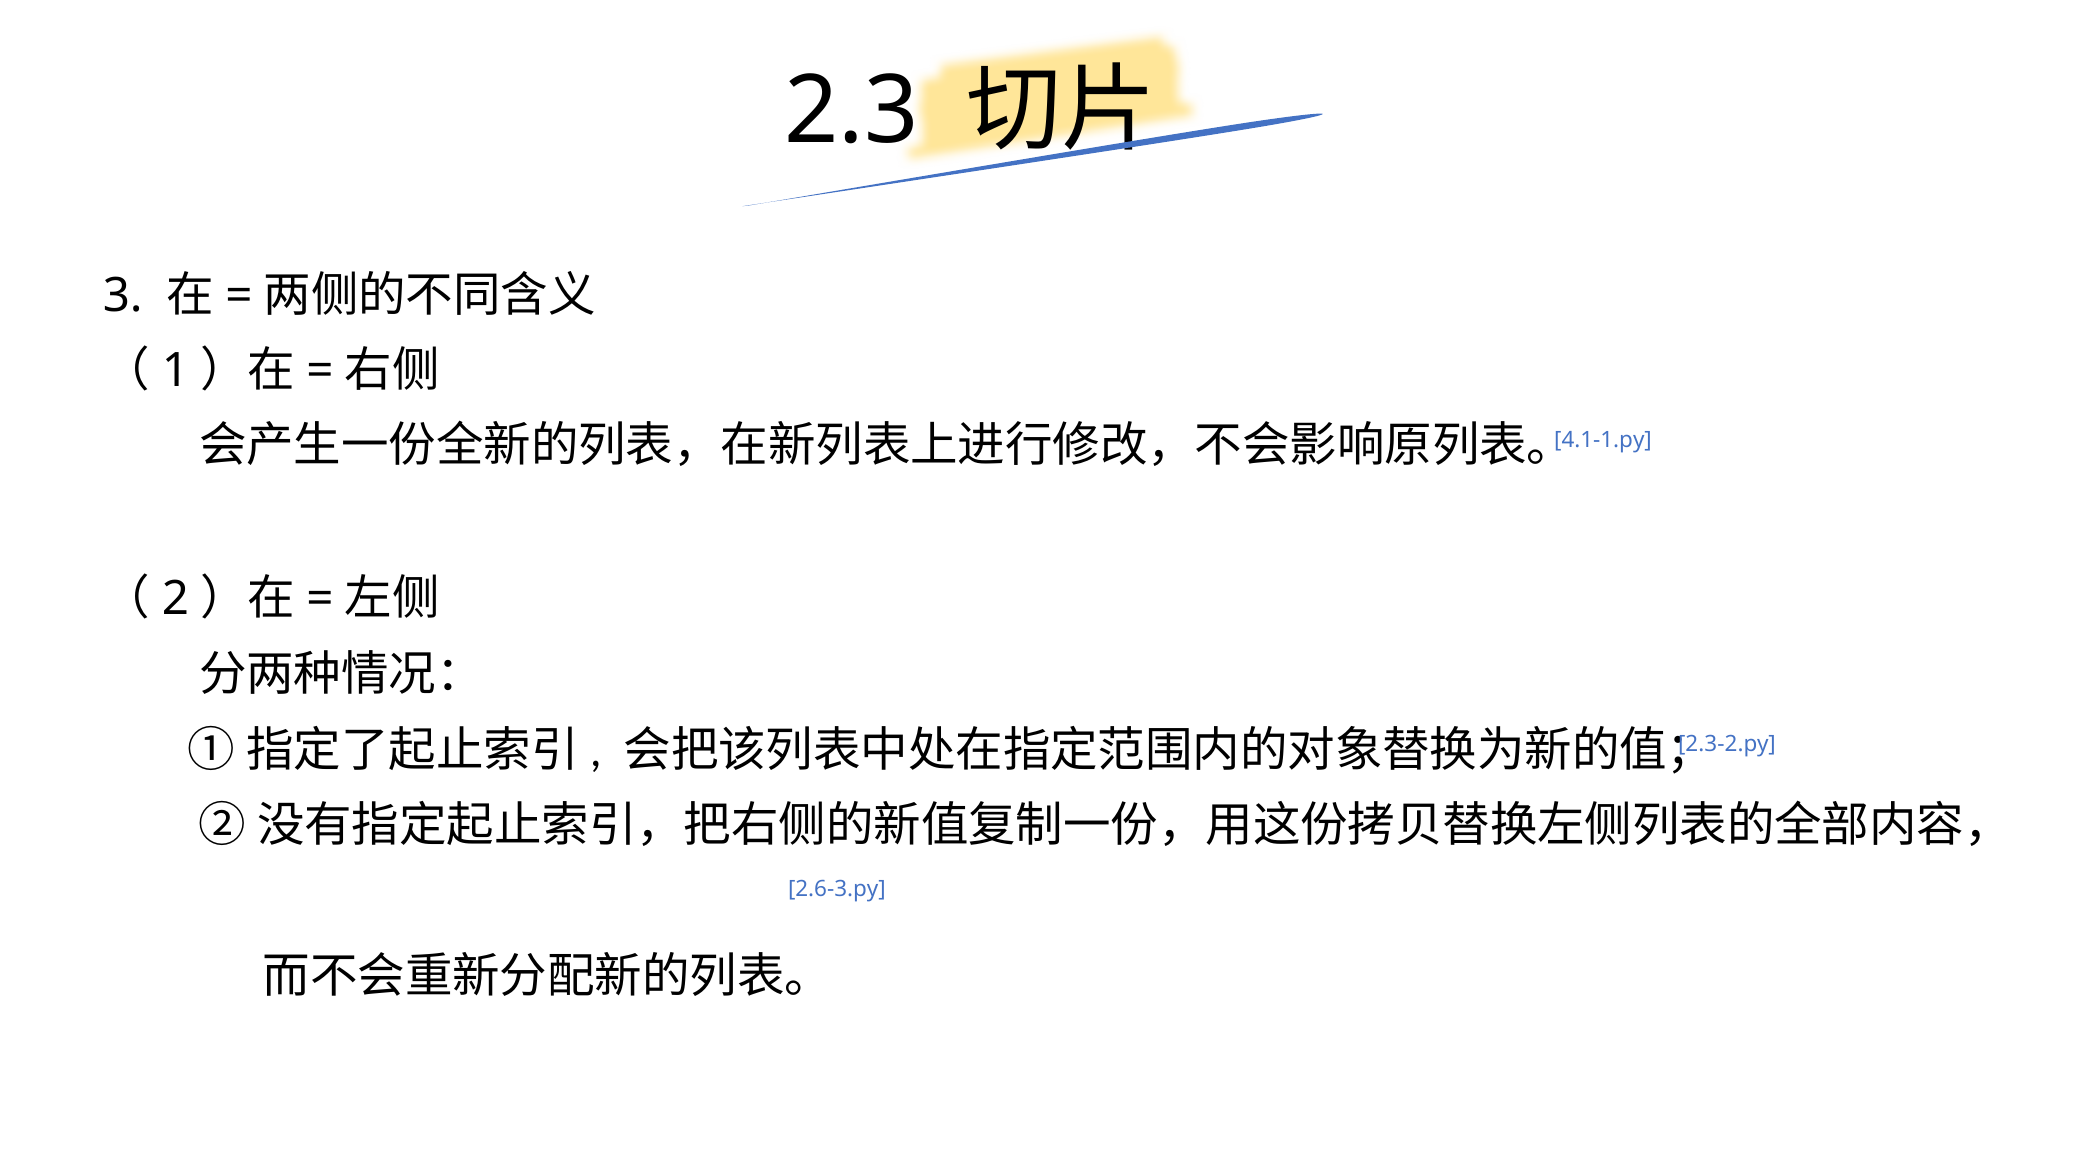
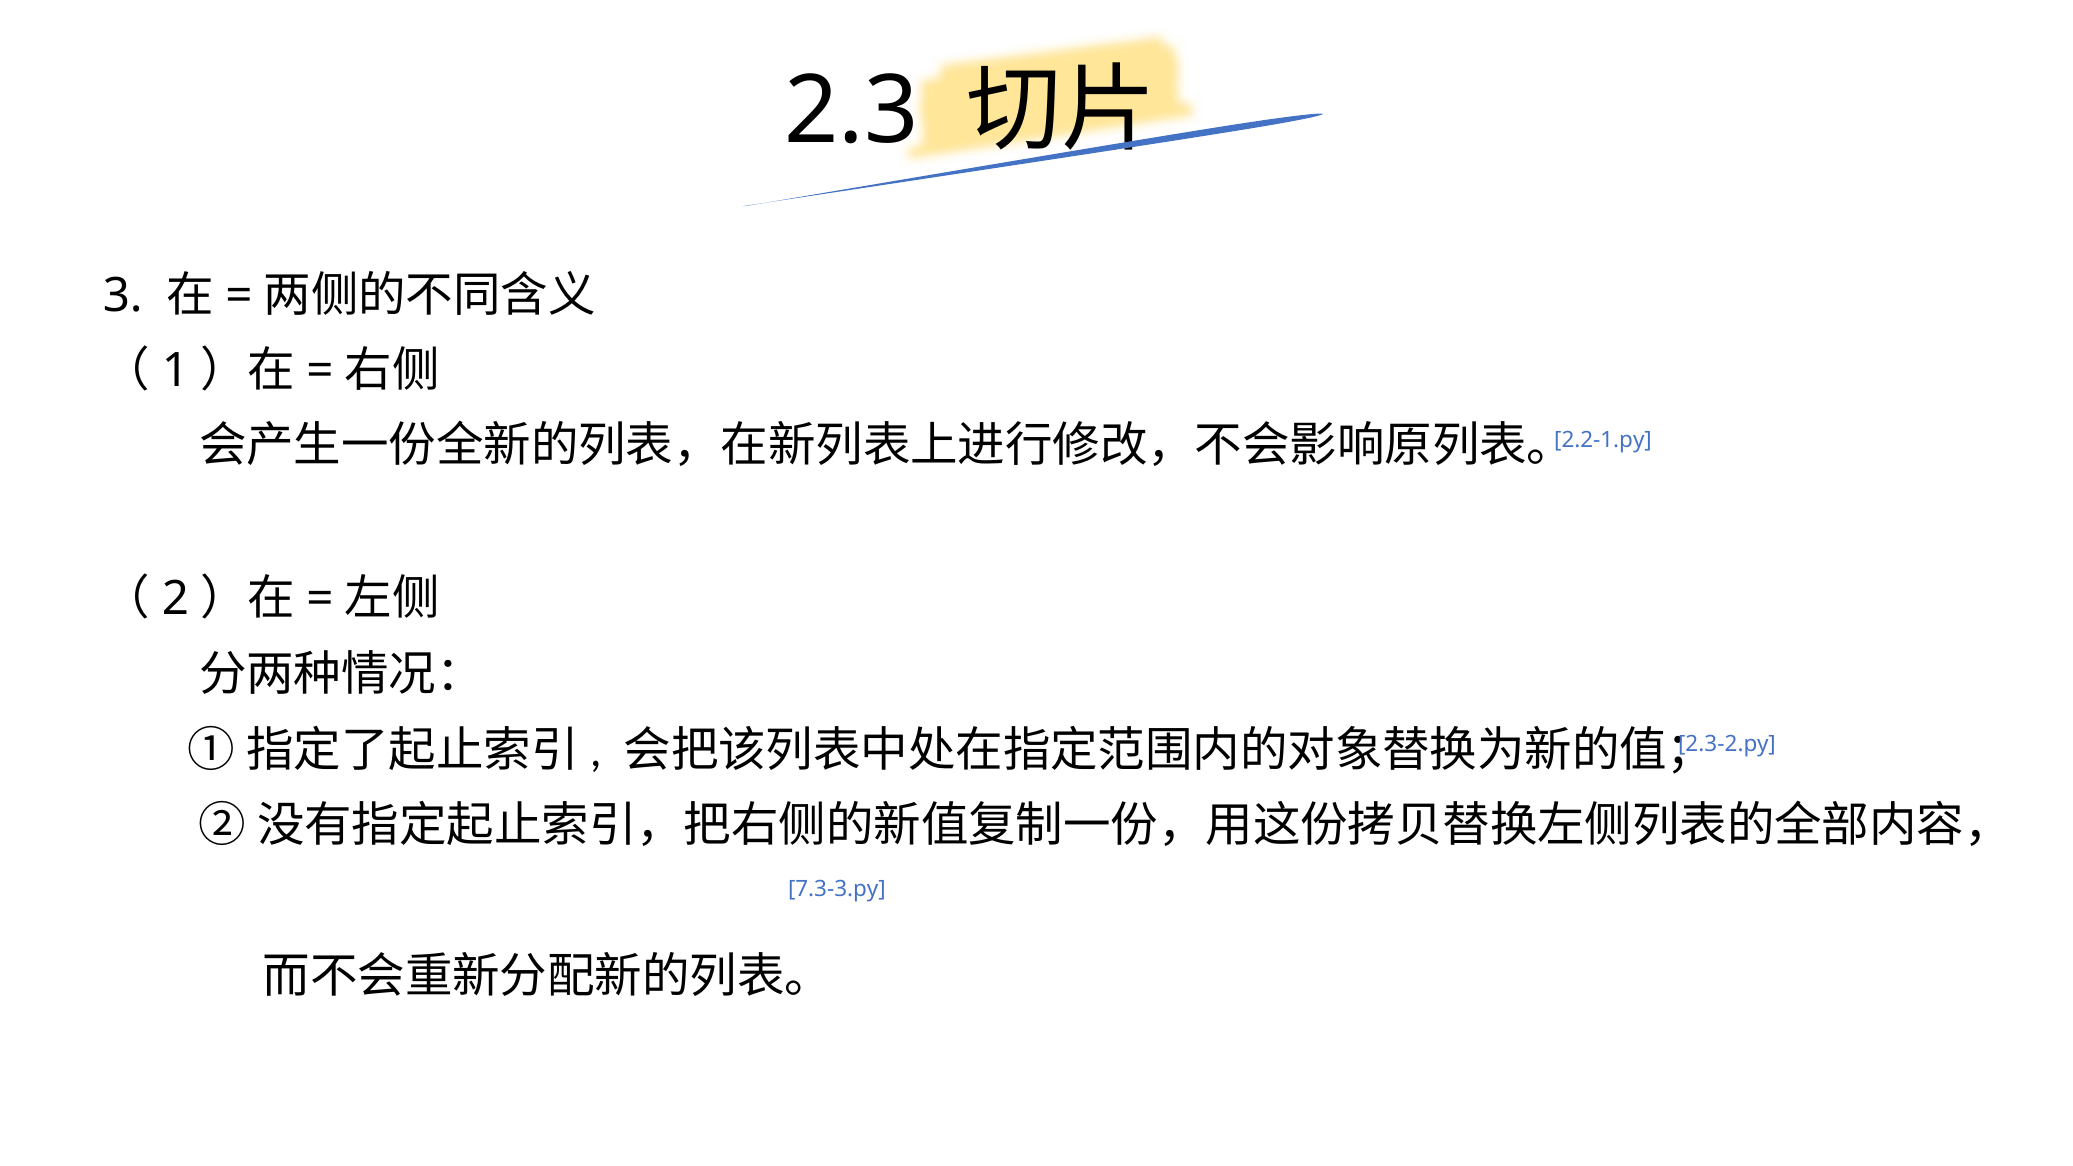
4.1-1.py: 4.1-1.py -> 2.2-1.py
2.6-3.py: 2.6-3.py -> 7.3-3.py
